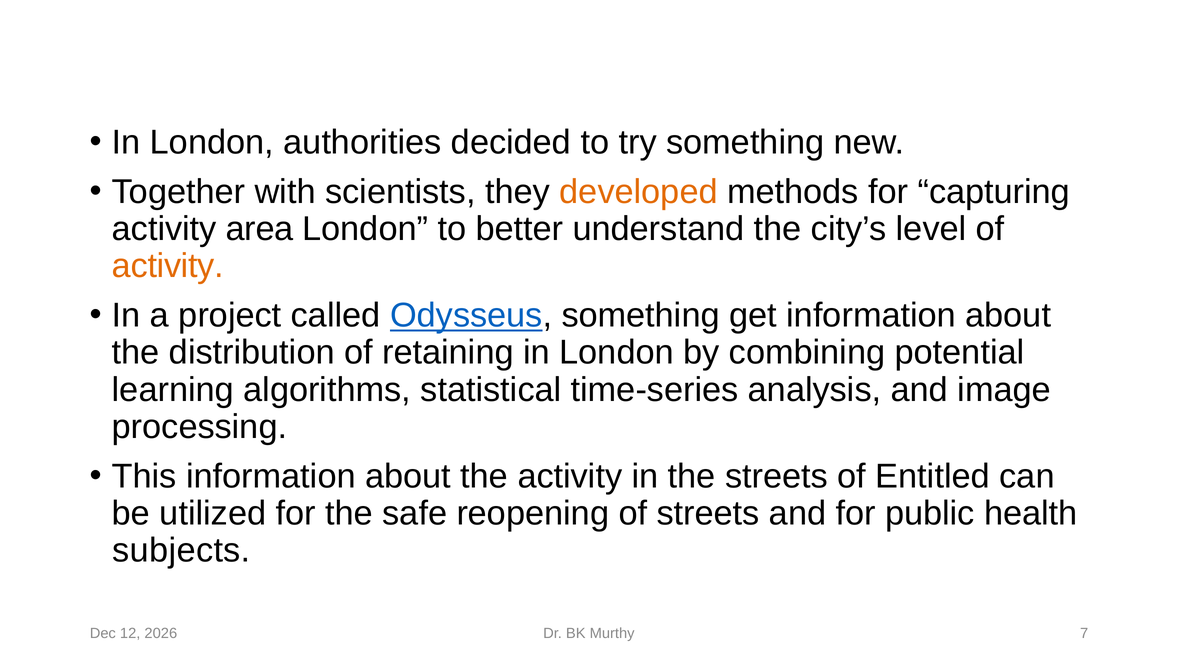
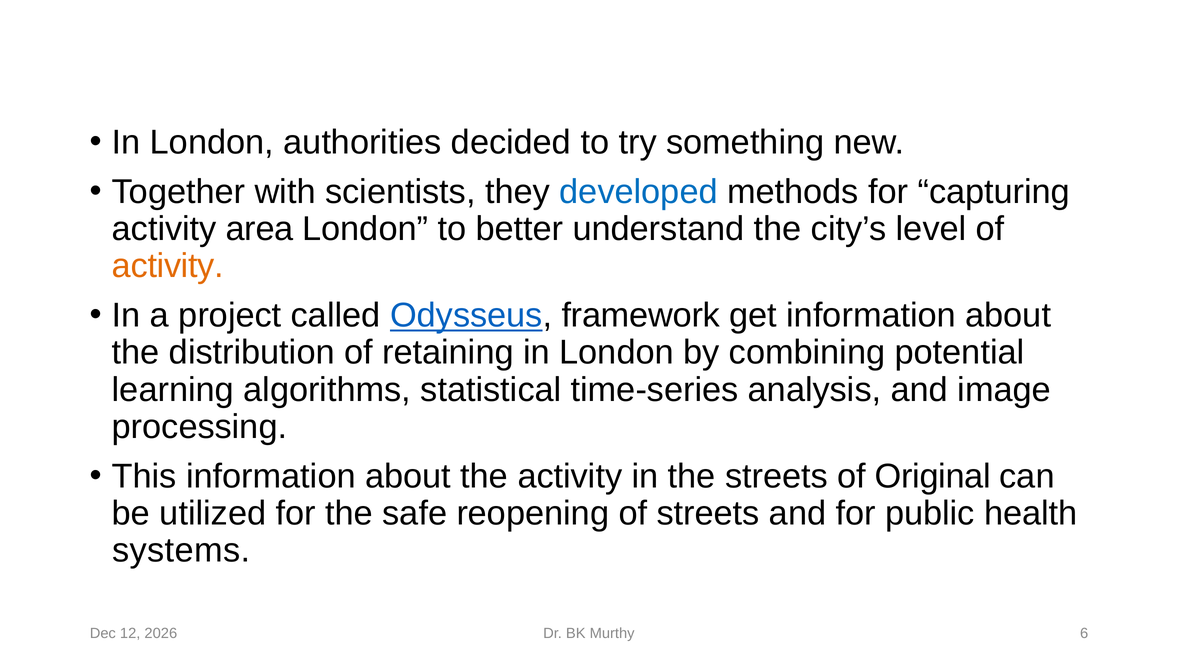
developed colour: orange -> blue
Odysseus something: something -> framework
Entitled: Entitled -> Original
subjects: subjects -> systems
7: 7 -> 6
